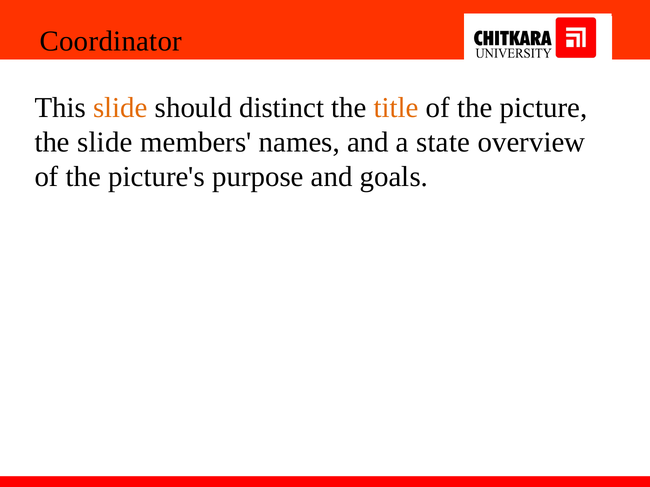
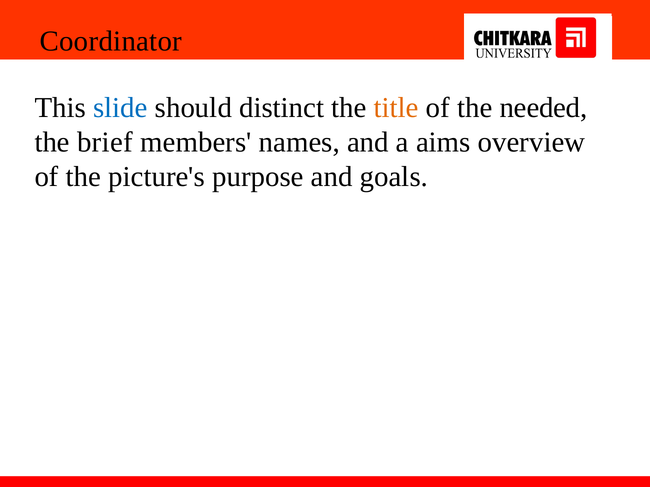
slide at (120, 108) colour: orange -> blue
picture: picture -> needed
the slide: slide -> brief
state: state -> aims
